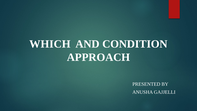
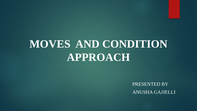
WHICH: WHICH -> MOVES
